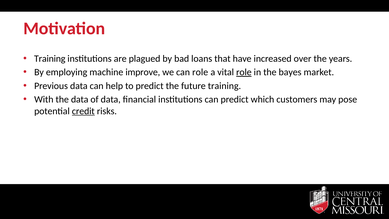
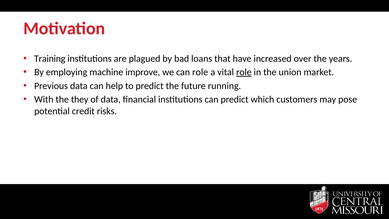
bayes: bayes -> union
future training: training -> running
the data: data -> they
credit underline: present -> none
